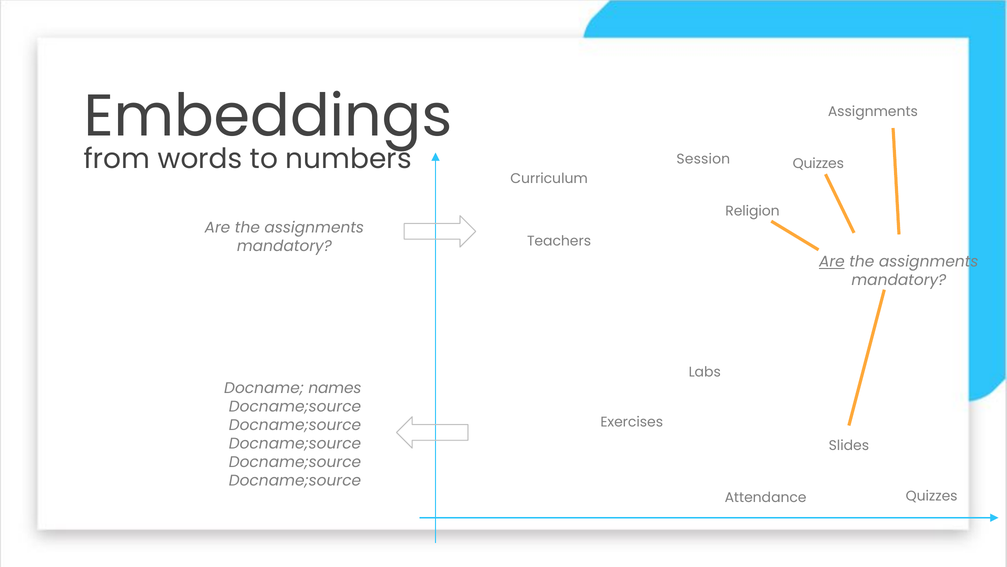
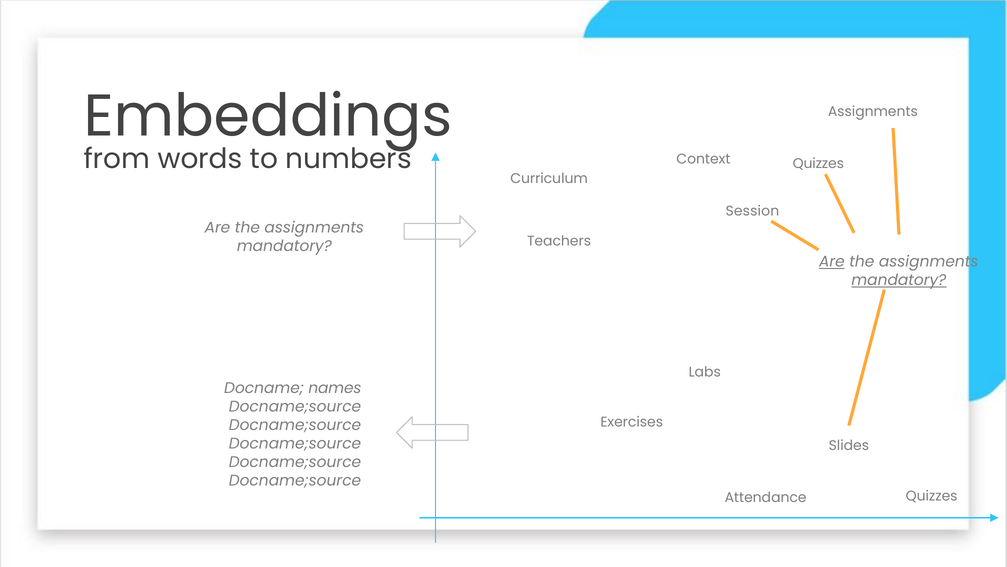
Session: Session -> Context
Religion: Religion -> Session
mandatory at (899, 280) underline: none -> present
